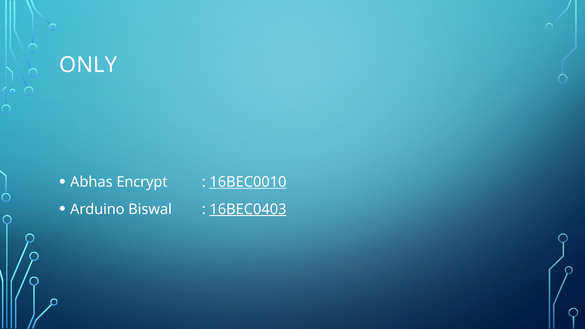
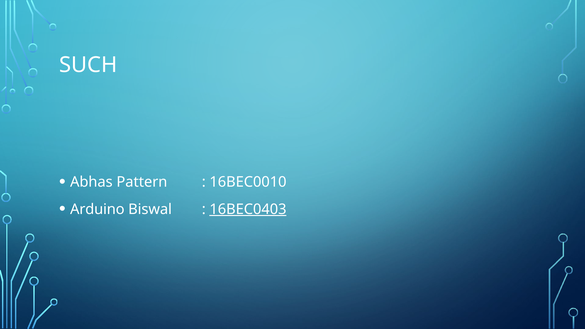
ONLY: ONLY -> SUCH
Encrypt: Encrypt -> Pattern
16BEC0010 underline: present -> none
